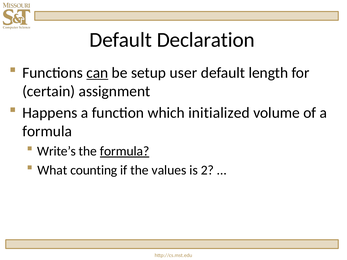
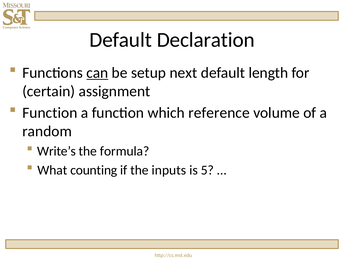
user: user -> next
Happens at (50, 113): Happens -> Function
initialized: initialized -> reference
formula at (47, 131): formula -> random
formula at (125, 151) underline: present -> none
values: values -> inputs
2: 2 -> 5
